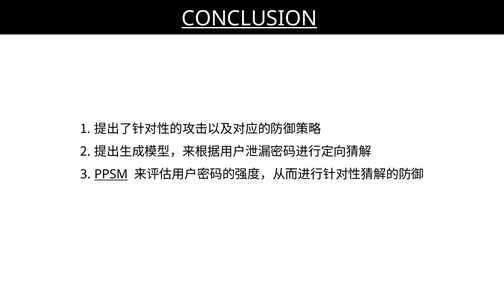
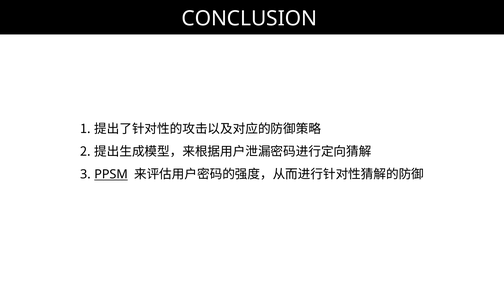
CONCLUSION underline: present -> none
